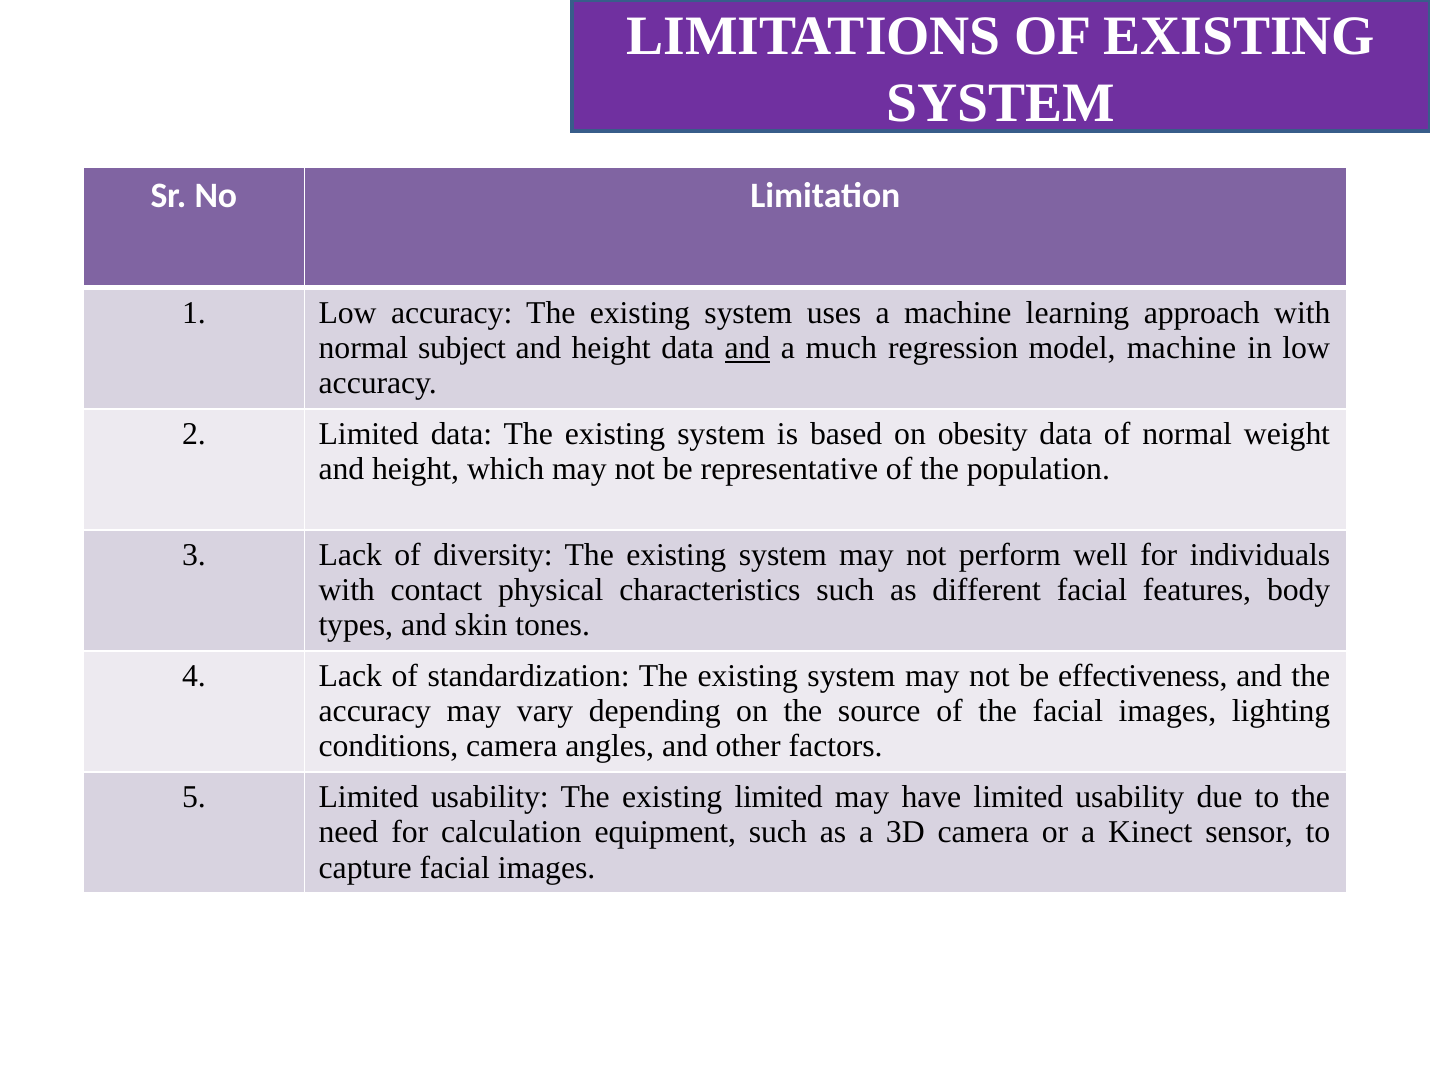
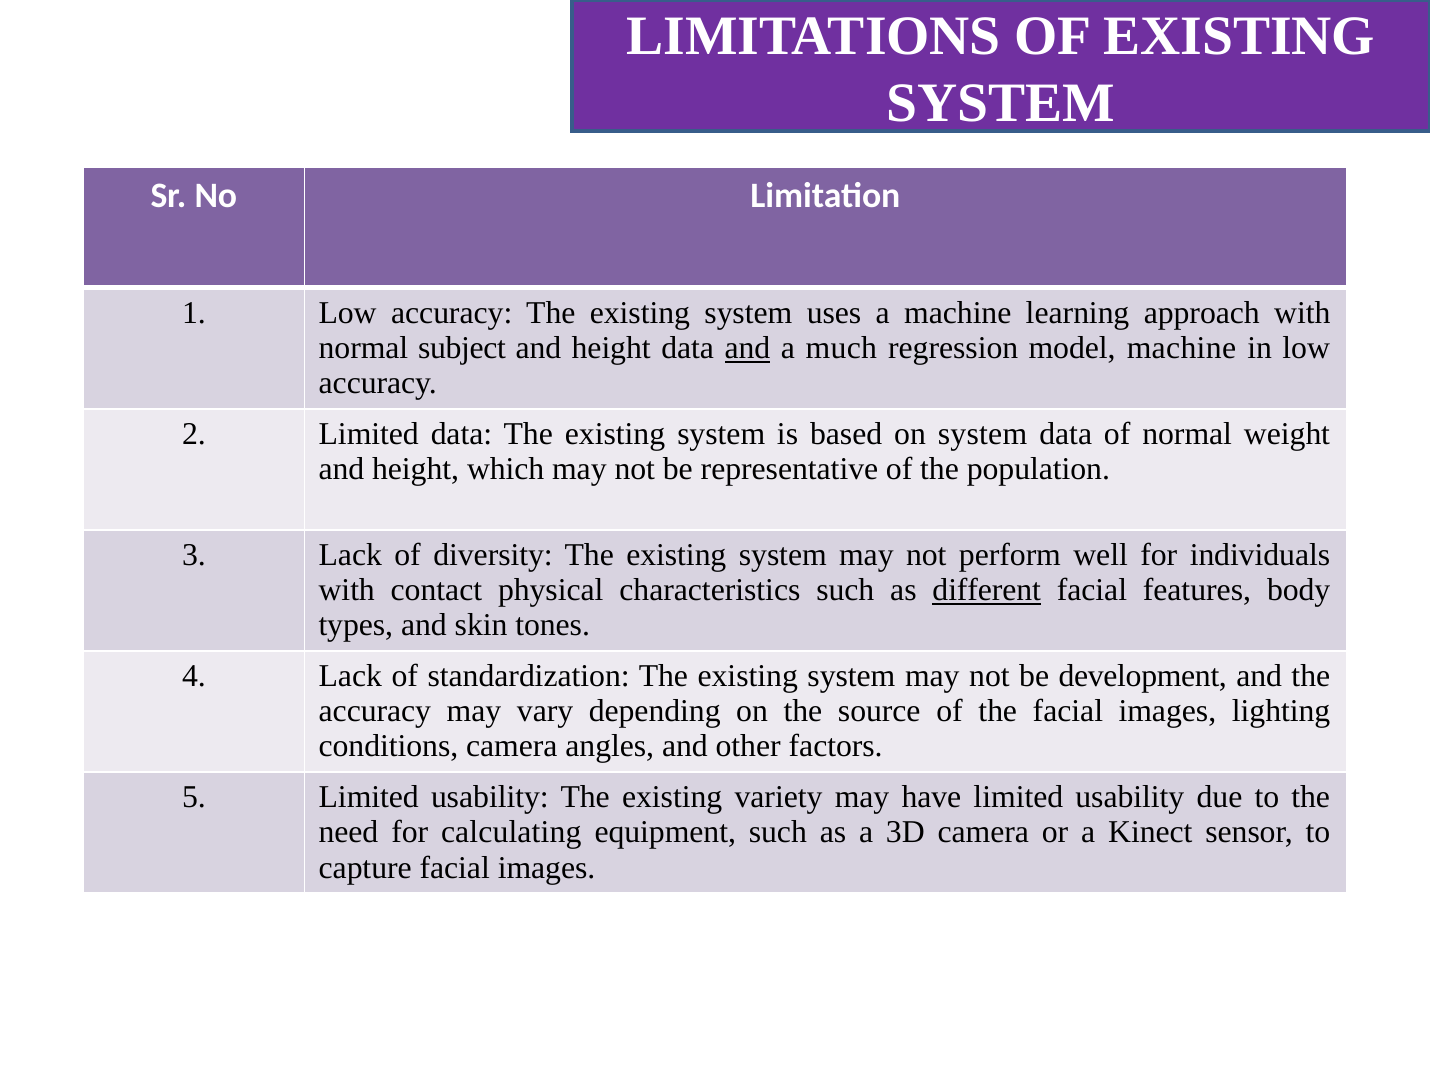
on obesity: obesity -> system
different underline: none -> present
effectiveness: effectiveness -> development
existing limited: limited -> variety
calculation: calculation -> calculating
